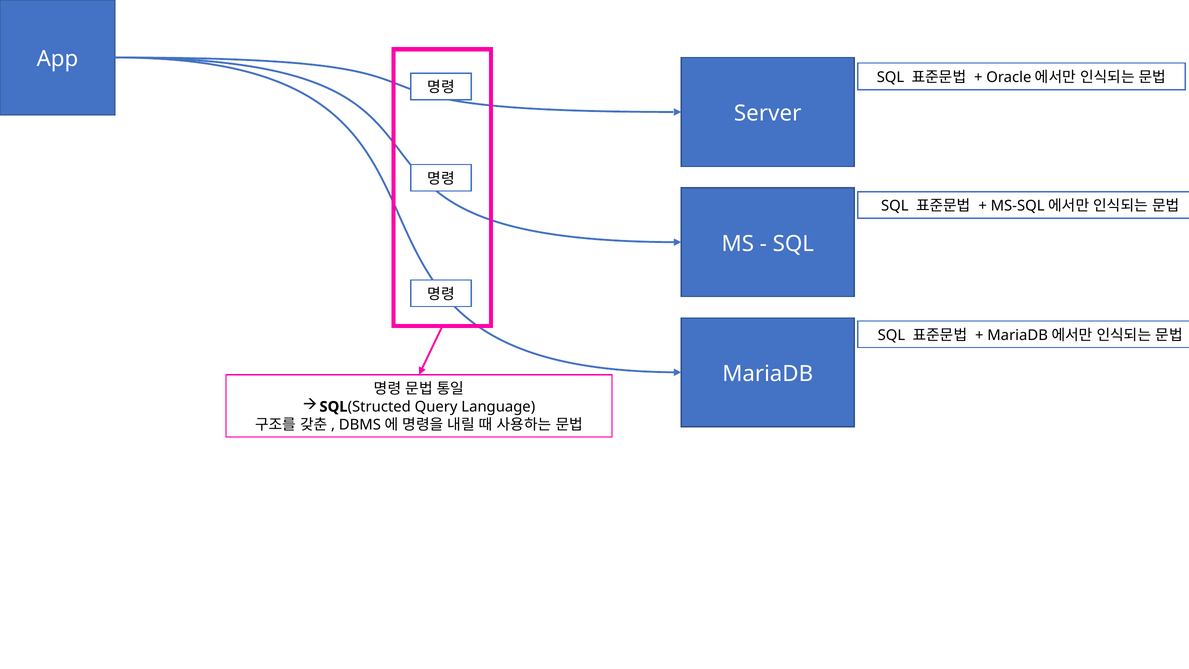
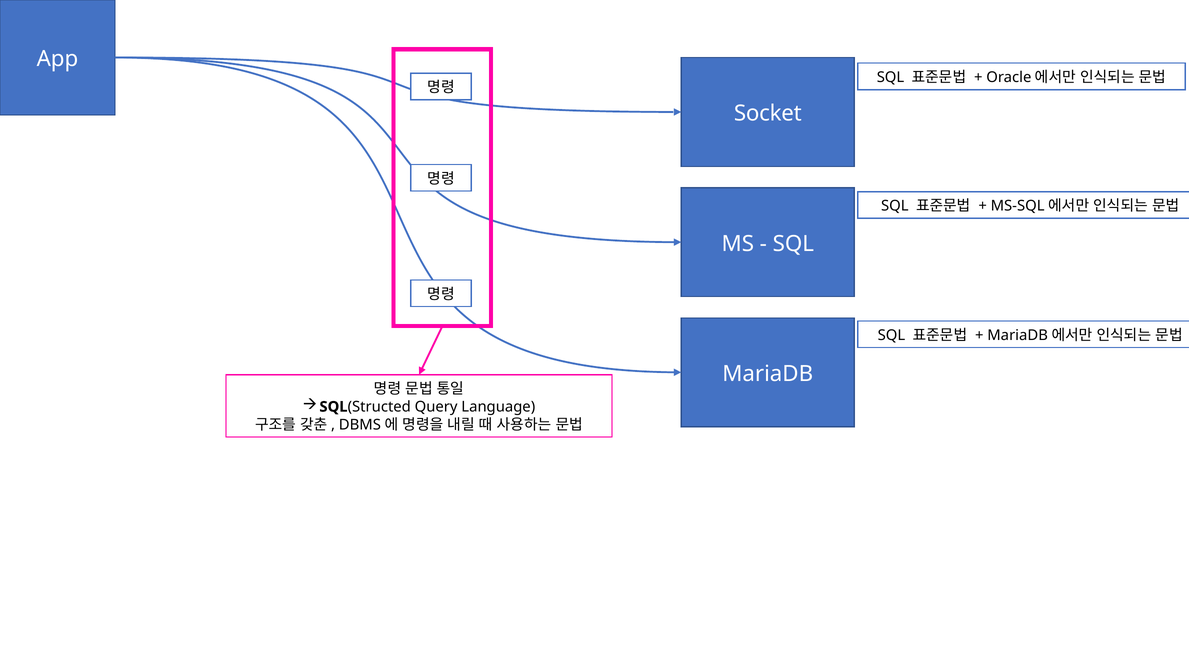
Server: Server -> Socket
